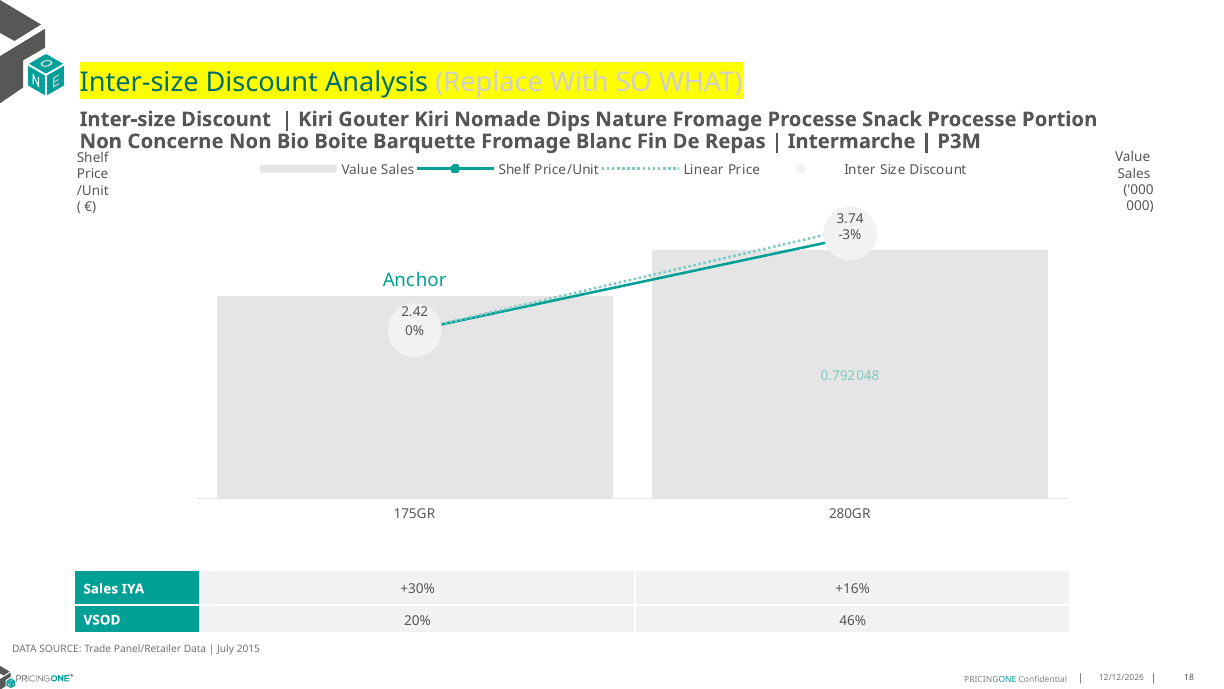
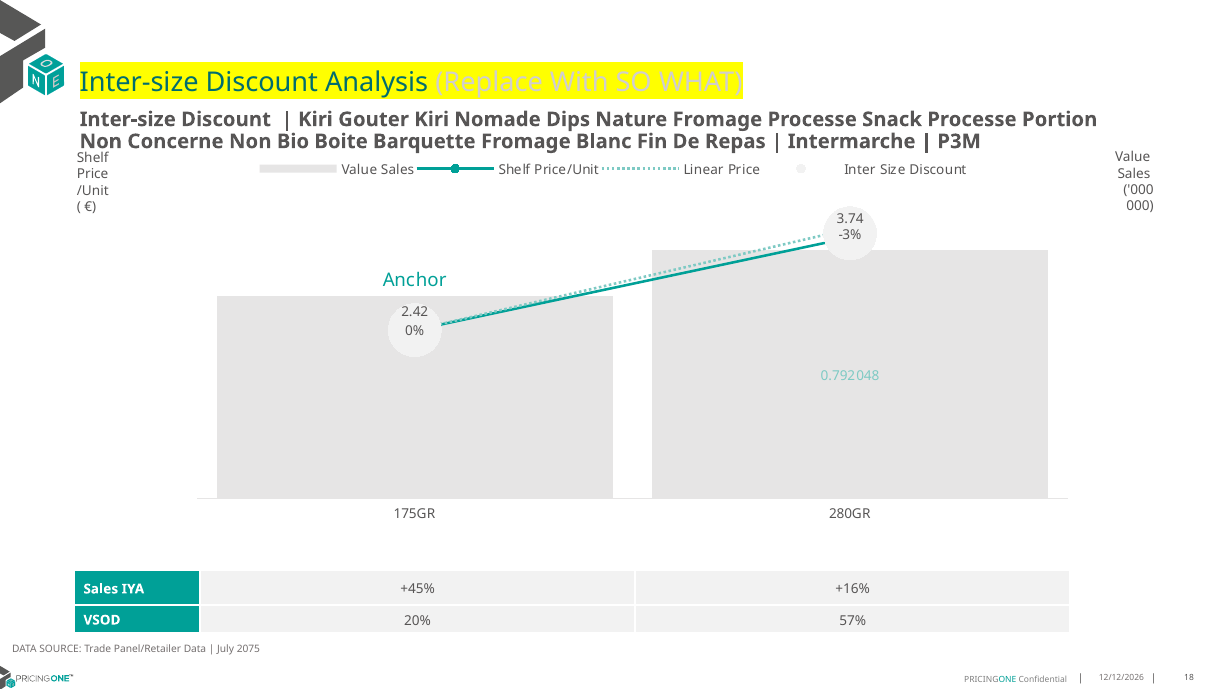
+30%: +30% -> +45%
46%: 46% -> 57%
2015: 2015 -> 2075
